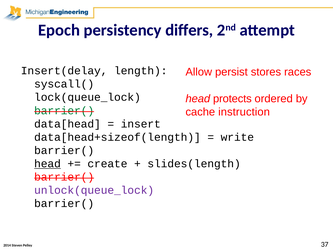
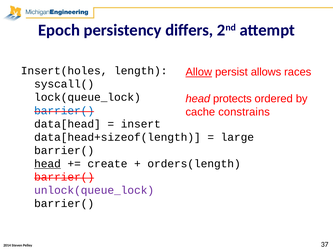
Insert(delay: Insert(delay -> Insert(holes
Allow underline: none -> present
stores: stores -> allows
barrier( at (64, 111) colour: green -> blue
instruction: instruction -> constrains
write: write -> large
slides(length: slides(length -> orders(length
